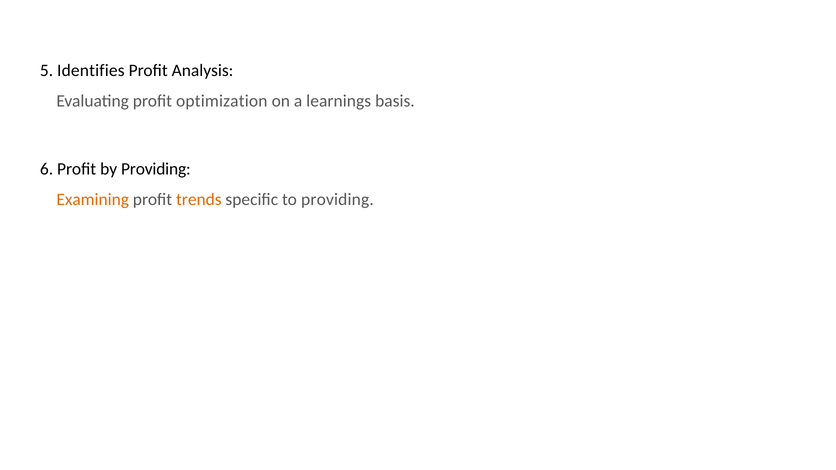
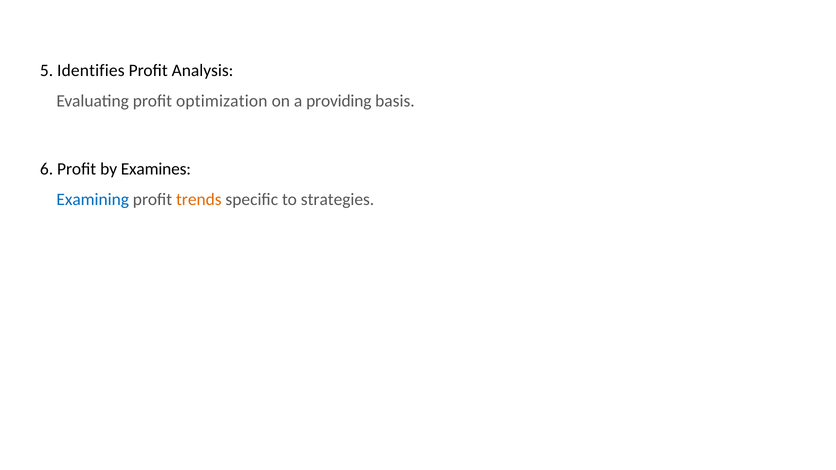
learnings: learnings -> providing
by Providing: Providing -> Examines
Examining colour: orange -> blue
to providing: providing -> strategies
